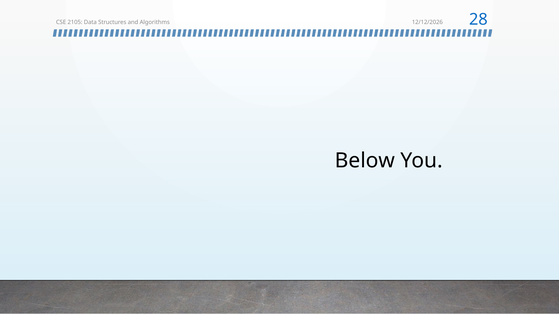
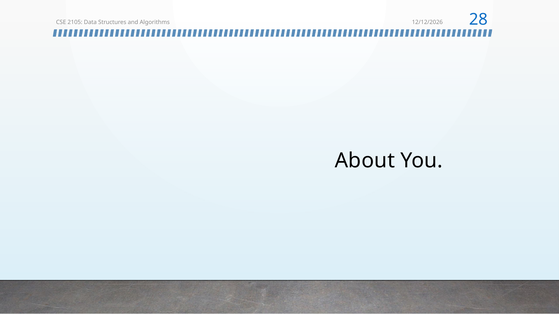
Below: Below -> About
